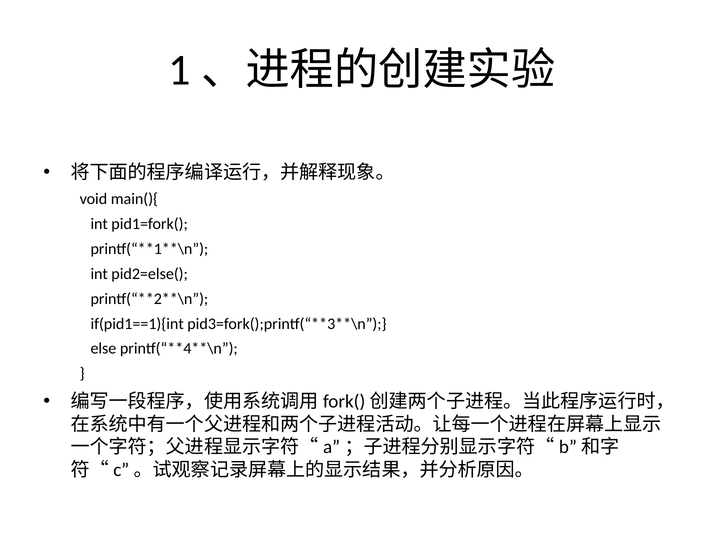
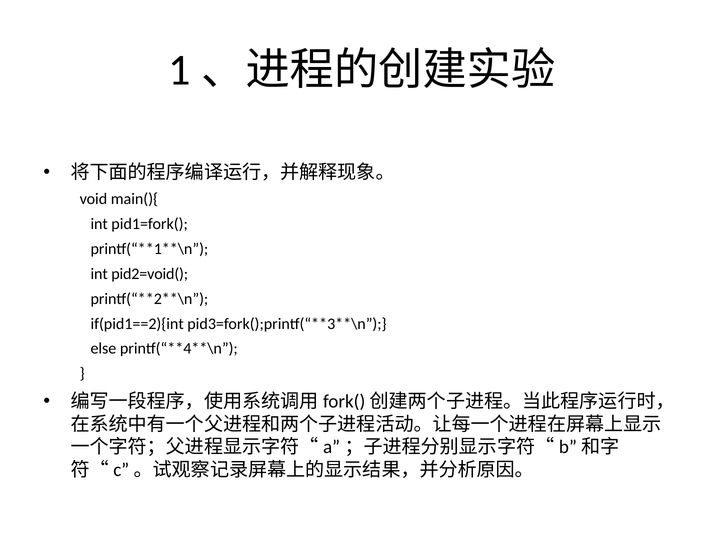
pid2=else(: pid2=else( -> pid2=void(
if(pid1==1){int: if(pid1==1){int -> if(pid1==2){int
